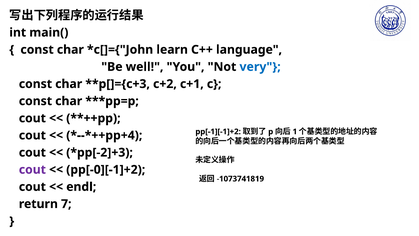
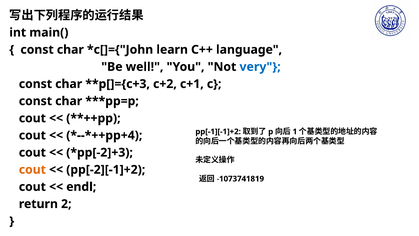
cout at (32, 169) colour: purple -> orange
pp[-0][-1]+2: pp[-0][-1]+2 -> pp[-2][-1]+2
7: 7 -> 2
